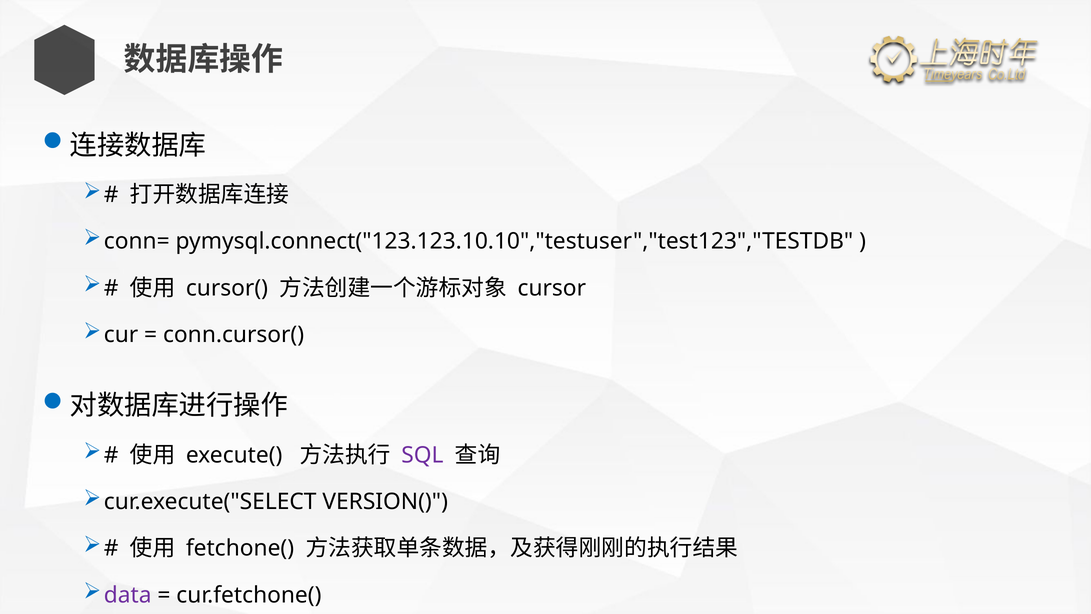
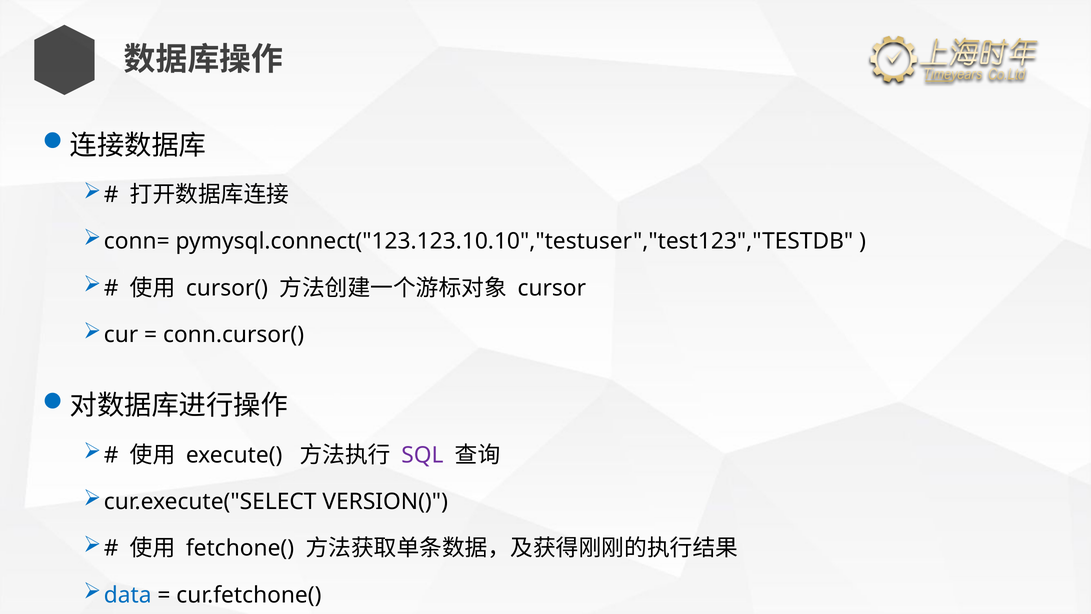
data colour: purple -> blue
